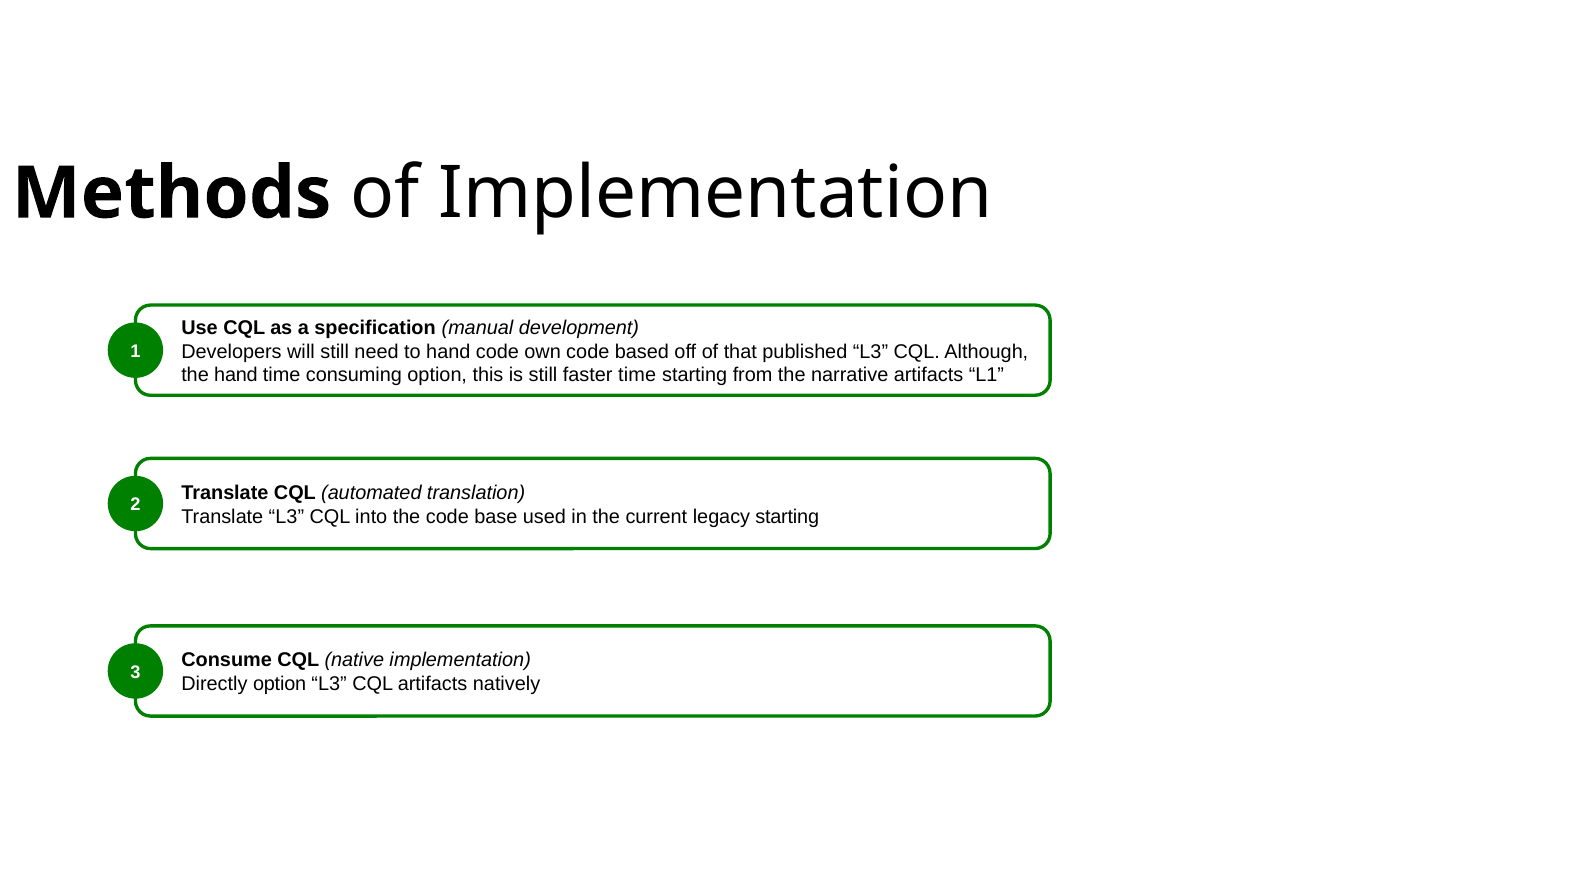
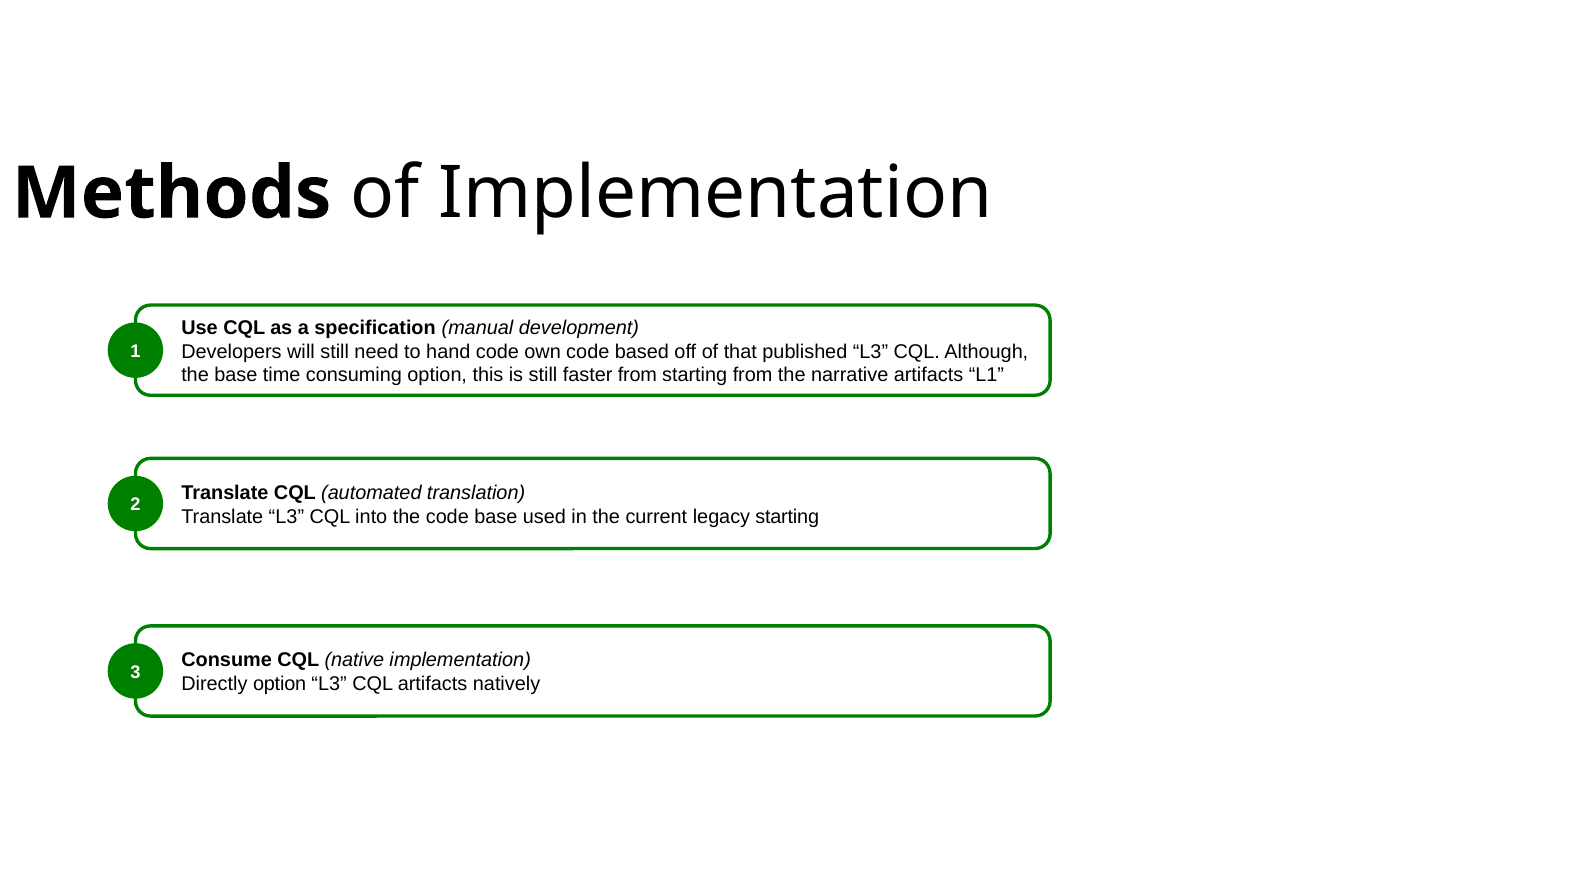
the hand: hand -> base
faster time: time -> from
